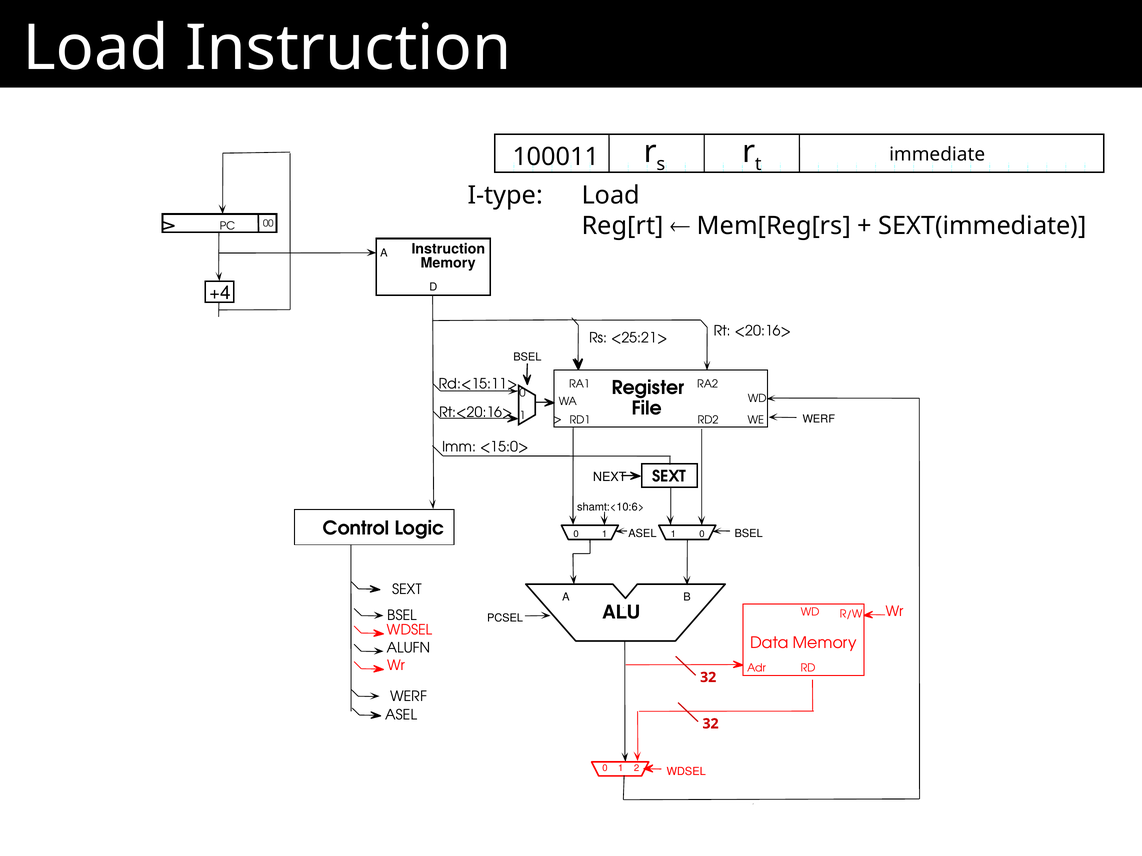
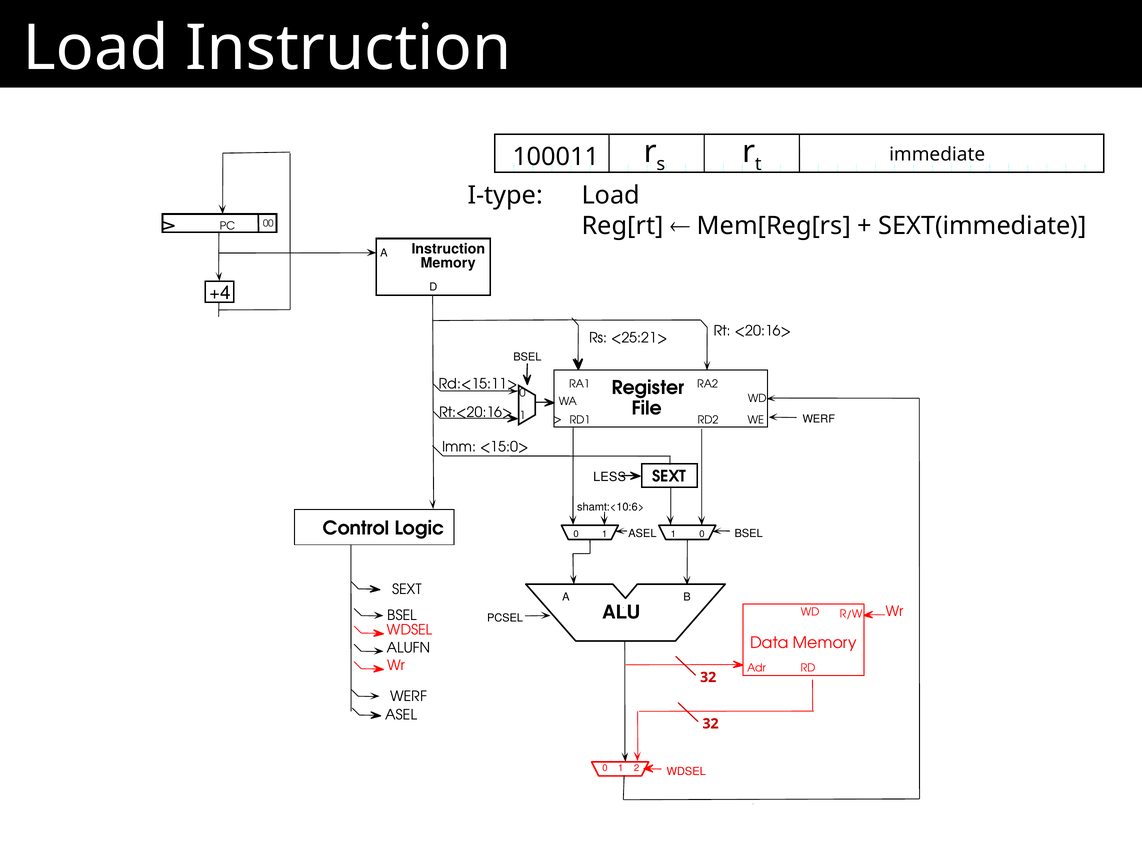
NEXT: NEXT -> LESS
